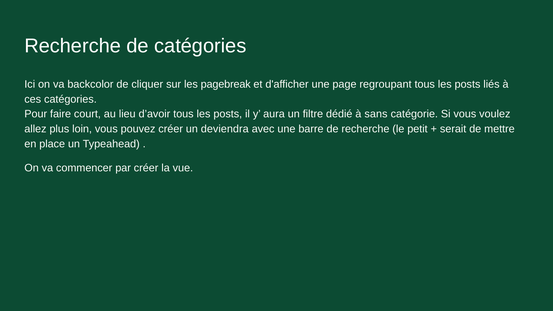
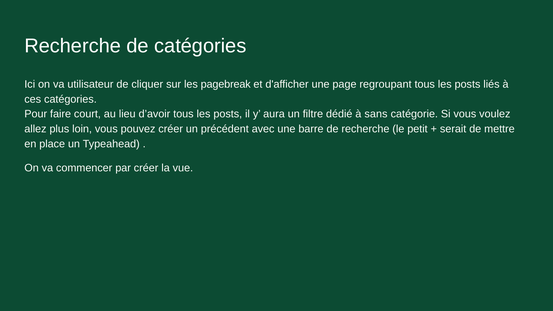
backcolor: backcolor -> utilisateur
deviendra: deviendra -> précédent
